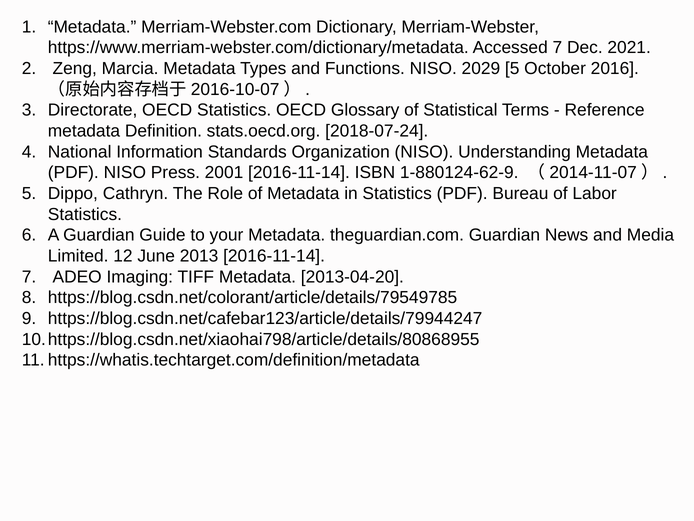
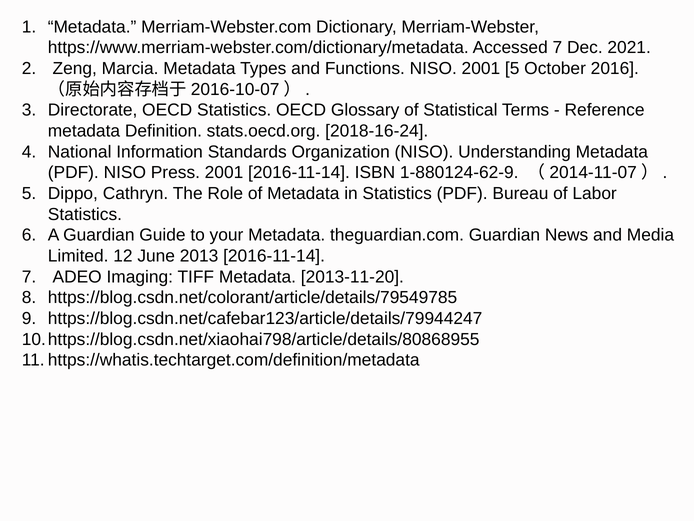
NISO 2029: 2029 -> 2001
2018-07-24: 2018-07-24 -> 2018-16-24
2013-04-20: 2013-04-20 -> 2013-11-20
